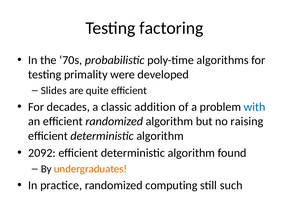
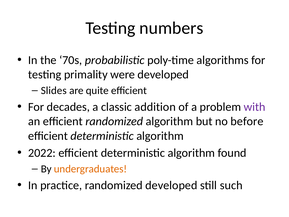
factoring: factoring -> numbers
with colour: blue -> purple
raising: raising -> before
2092: 2092 -> 2022
randomized computing: computing -> developed
